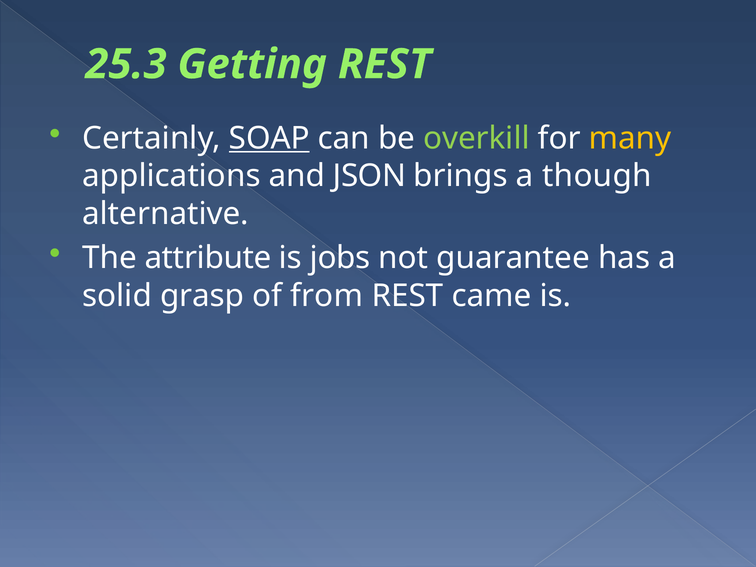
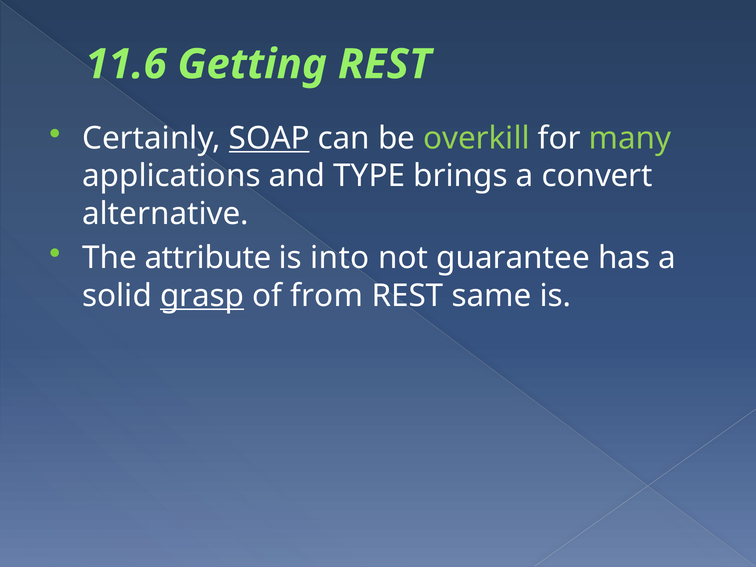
25.3: 25.3 -> 11.6
many colour: yellow -> light green
JSON: JSON -> TYPE
though: though -> convert
jobs: jobs -> into
grasp underline: none -> present
came: came -> same
